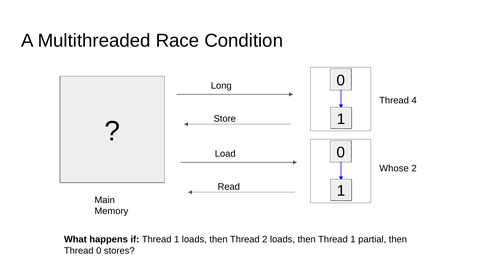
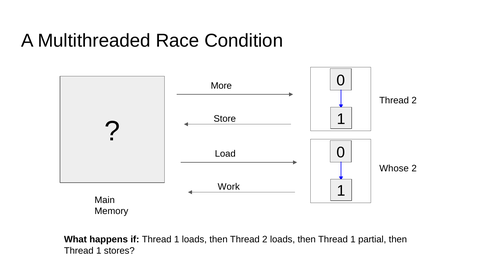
Long: Long -> More
4 at (414, 101): 4 -> 2
Read: Read -> Work
0 at (99, 251): 0 -> 1
